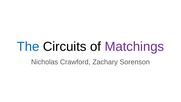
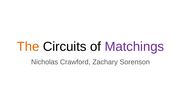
The colour: blue -> orange
